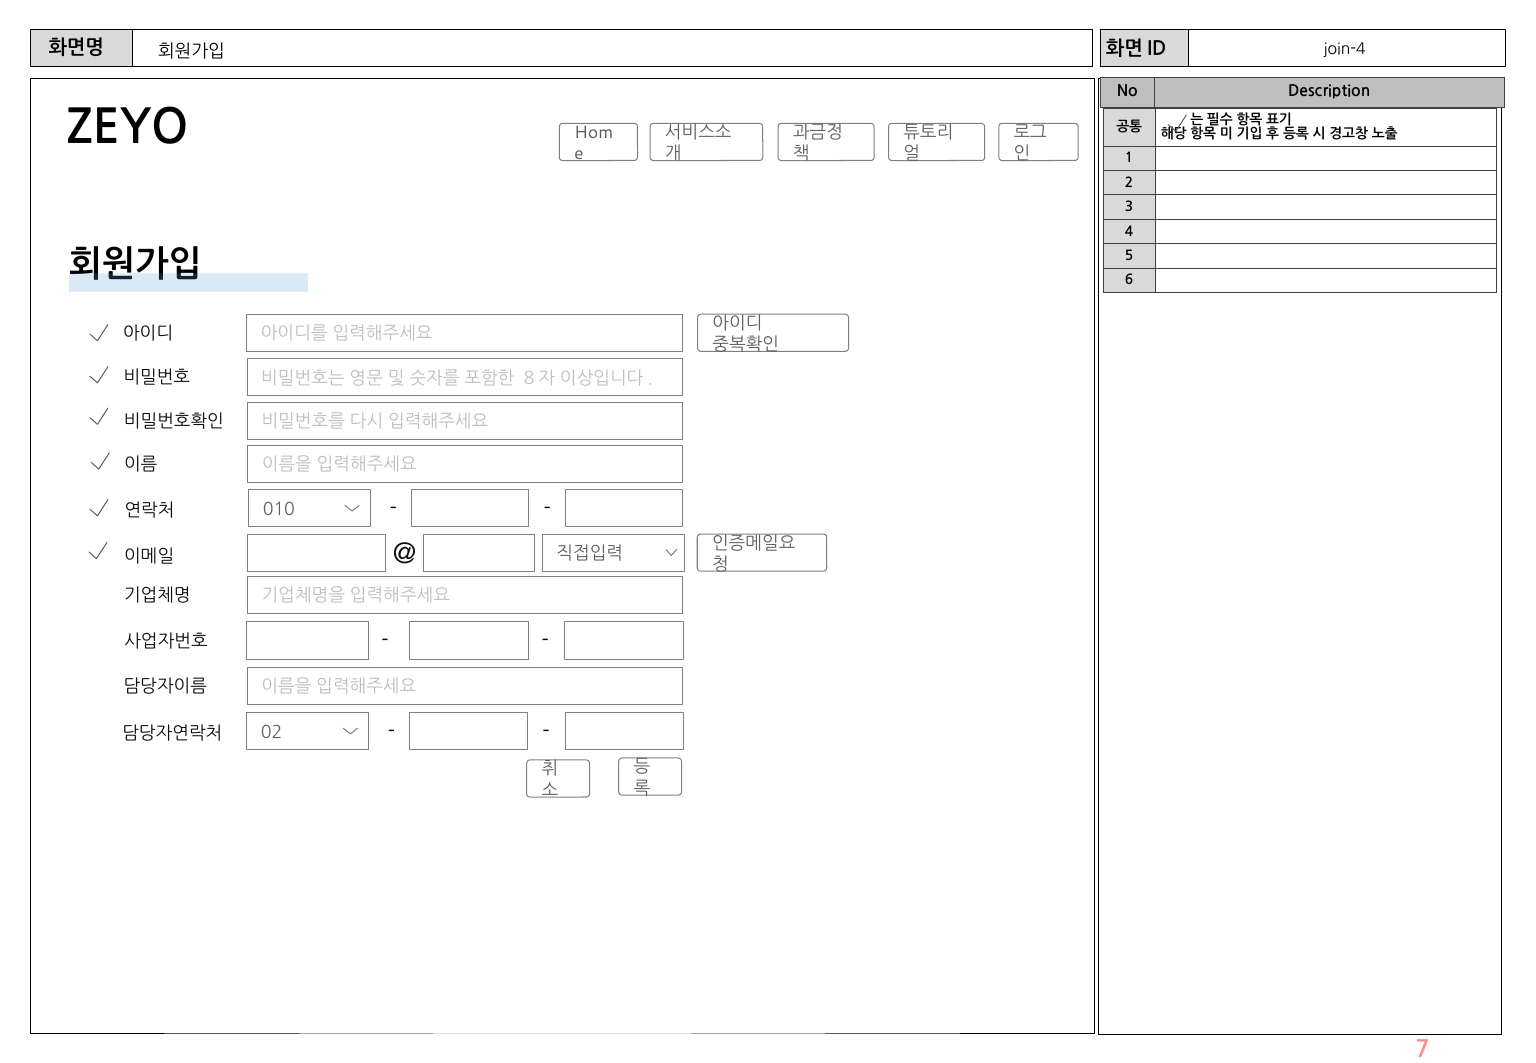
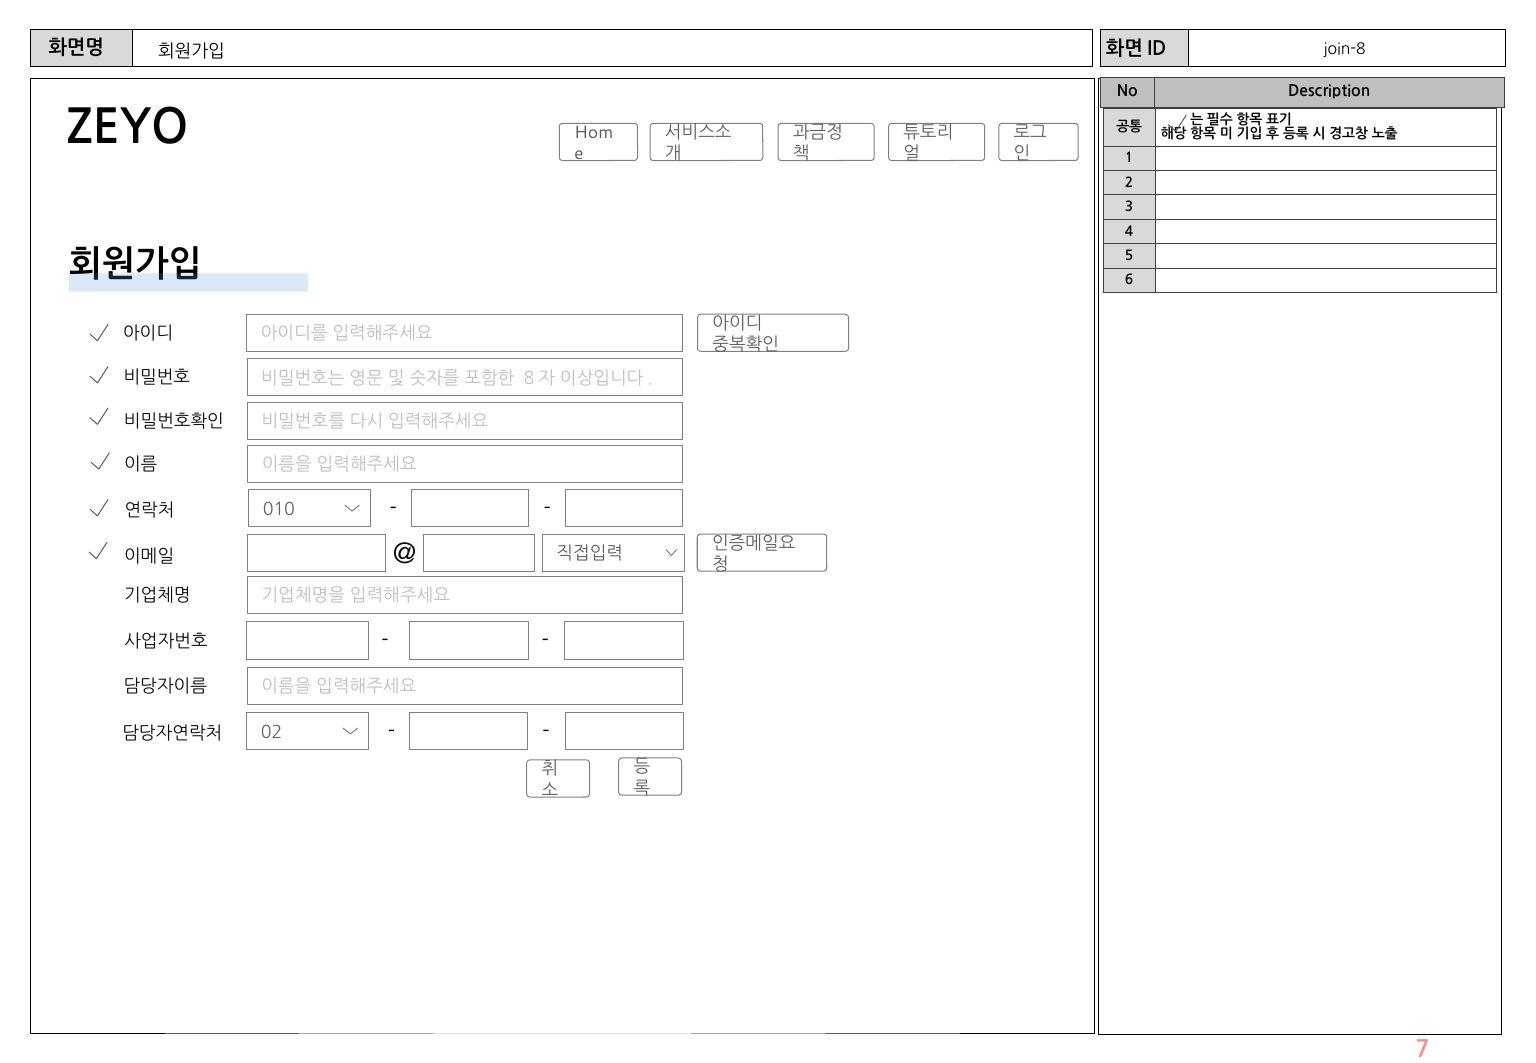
join-4: join-4 -> join-8
